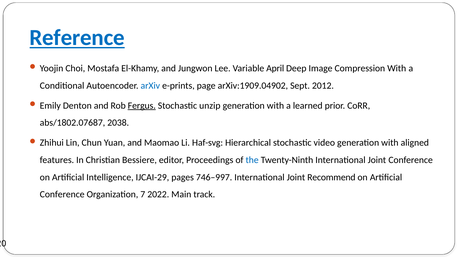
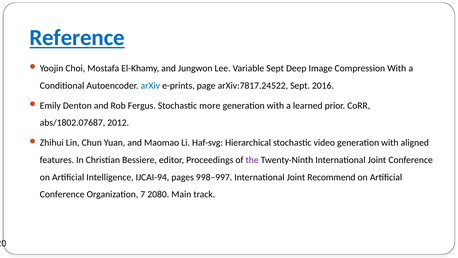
Variable April: April -> Sept
arXiv:1909.04902: arXiv:1909.04902 -> arXiv:7817.24522
2012: 2012 -> 2016
Fergus underline: present -> none
unzip: unzip -> more
2038: 2038 -> 2012
the colour: blue -> purple
IJCAI-29: IJCAI-29 -> IJCAI-94
746–997: 746–997 -> 998–997
2022: 2022 -> 2080
